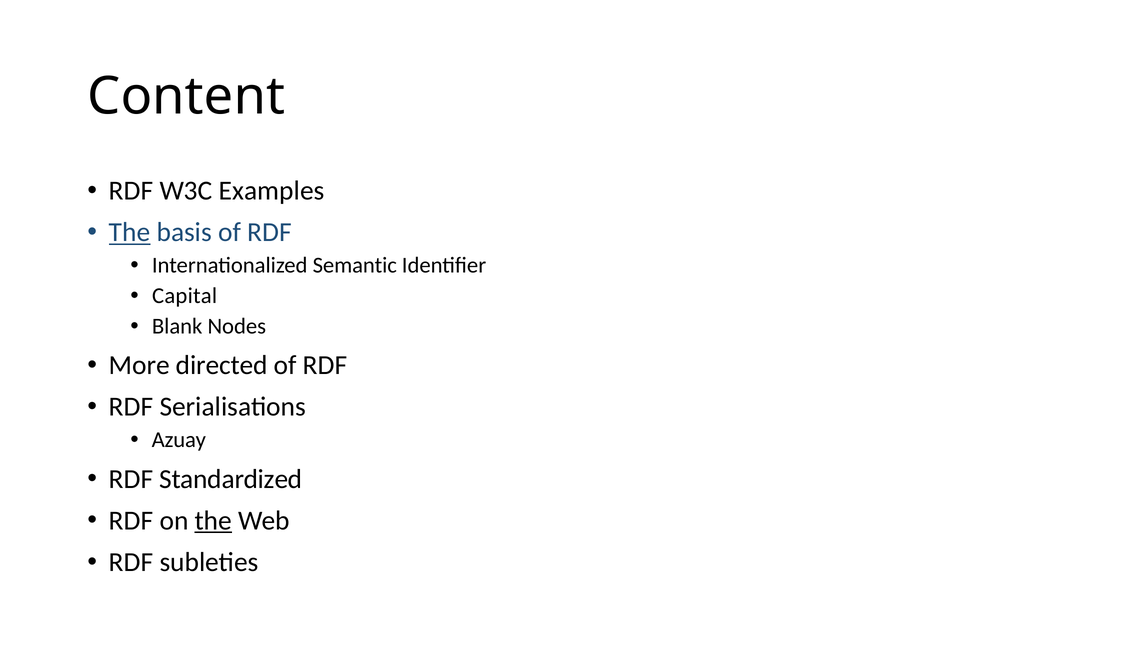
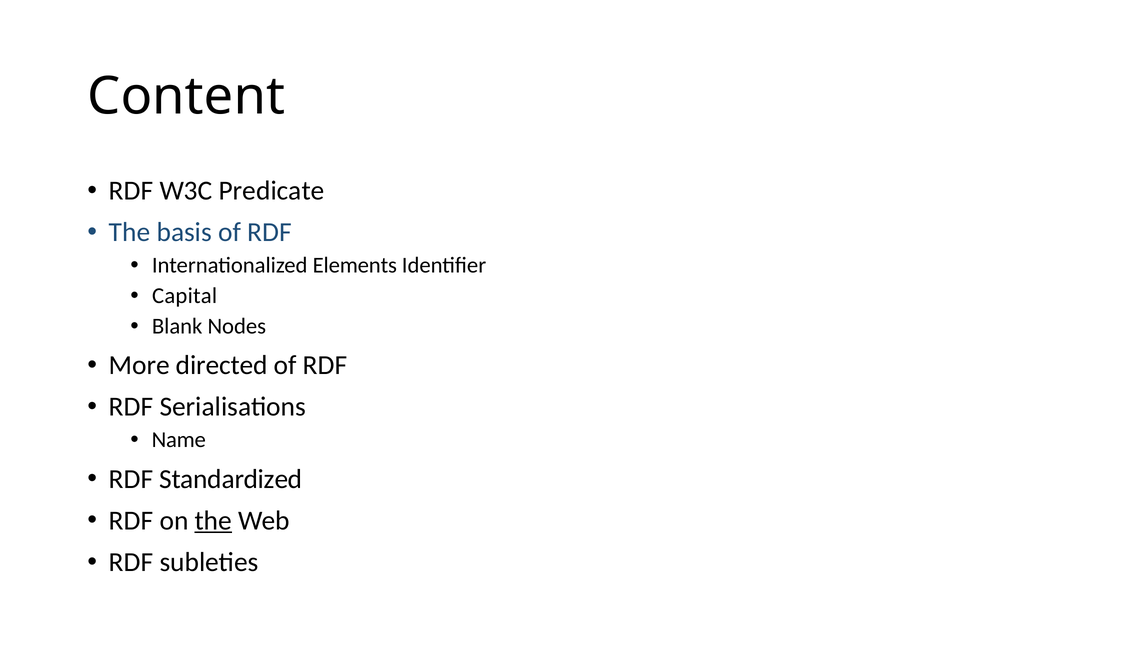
Examples: Examples -> Predicate
The at (130, 232) underline: present -> none
Semantic: Semantic -> Elements
Azuay: Azuay -> Name
